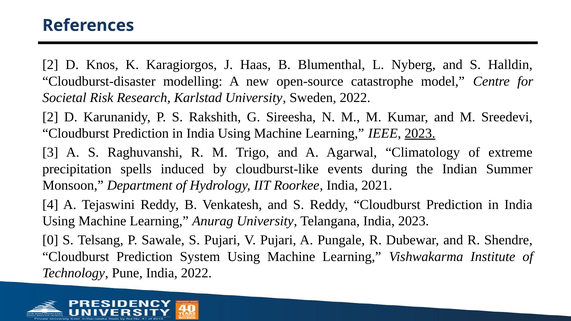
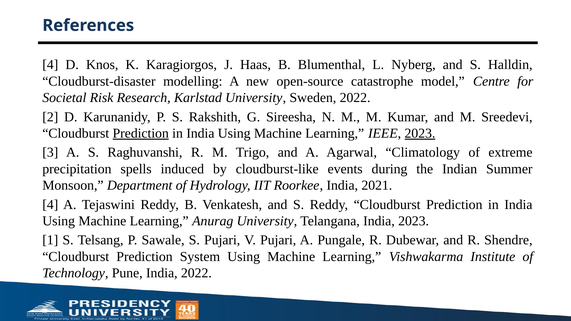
2 at (50, 65): 2 -> 4
Prediction at (141, 133) underline: none -> present
0: 0 -> 1
